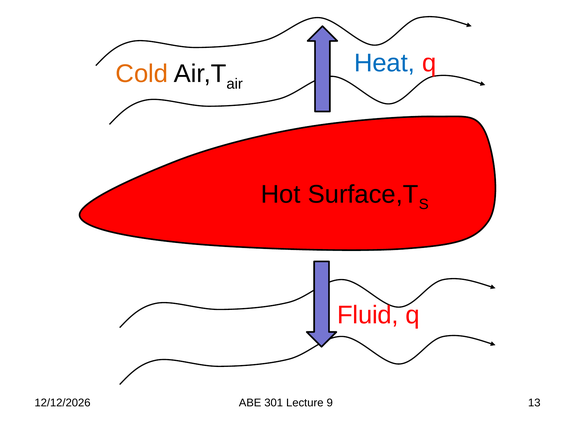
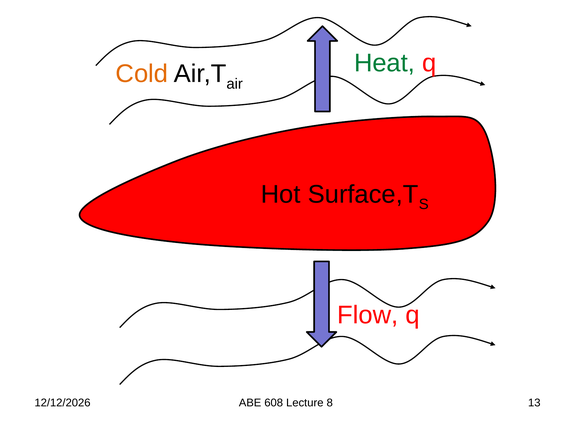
Heat colour: blue -> green
Fluid: Fluid -> Flow
301: 301 -> 608
9: 9 -> 8
